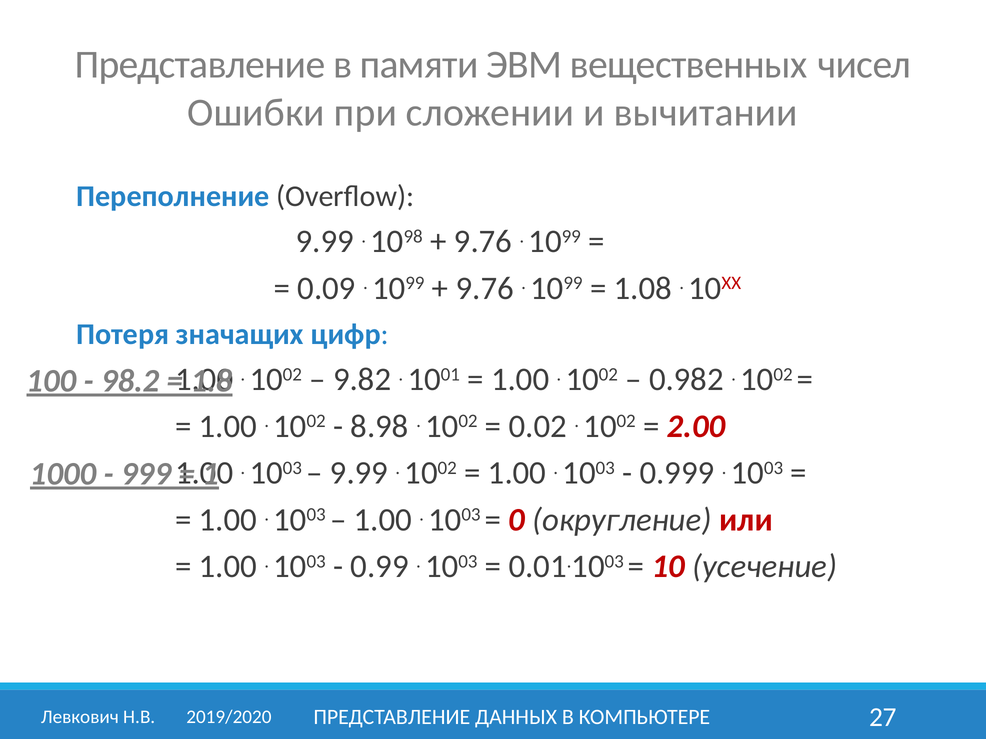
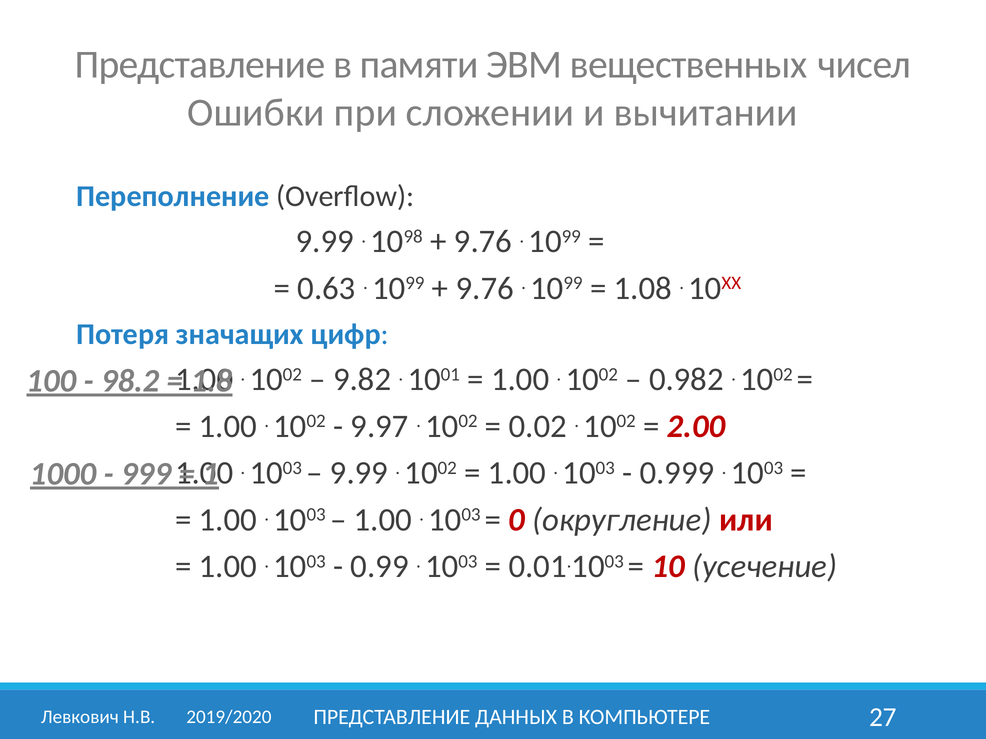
0.09: 0.09 -> 0.63
8.98: 8.98 -> 9.97
